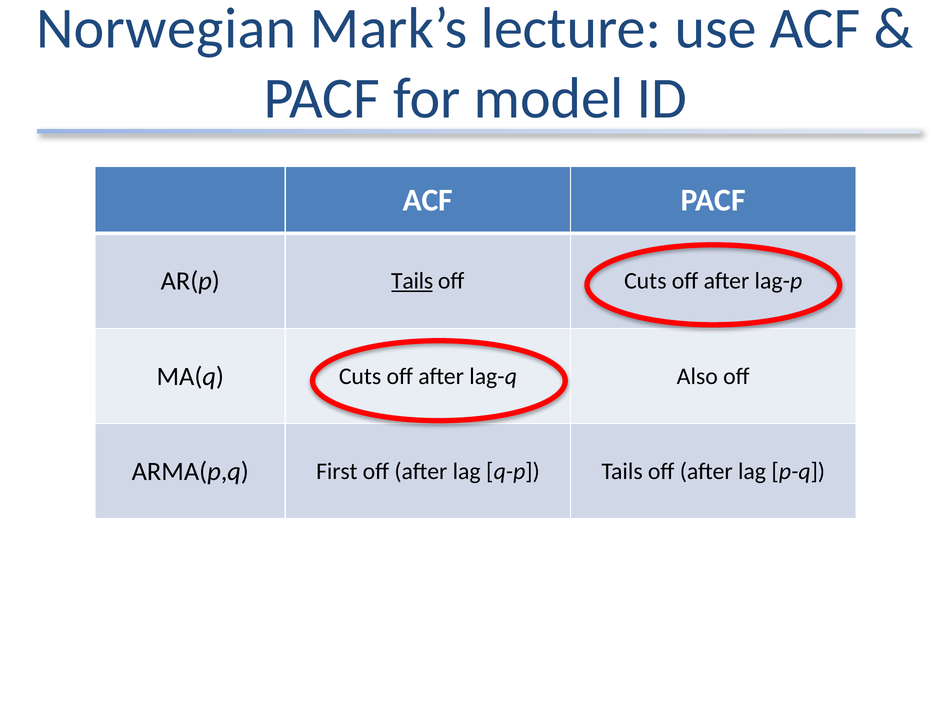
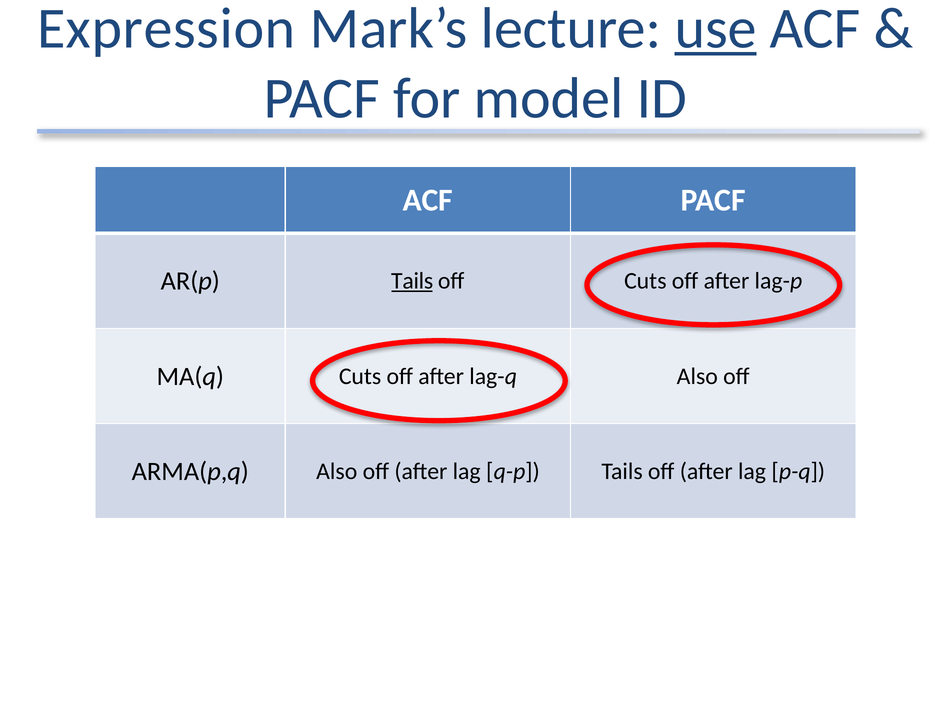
Norwegian: Norwegian -> Expression
use underline: none -> present
ARMA(p,q First: First -> Also
